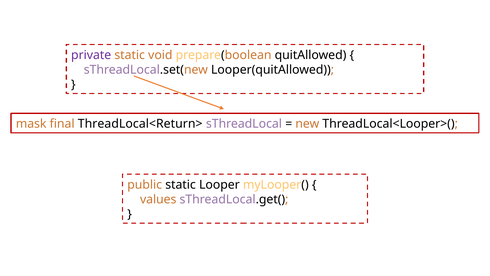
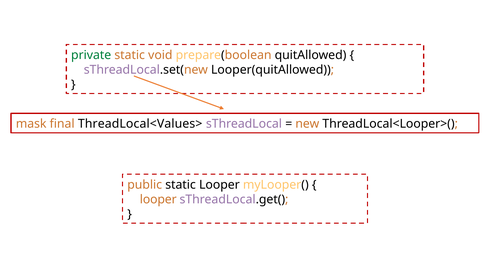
private colour: purple -> green
ThreadLocal<Return>: ThreadLocal<Return> -> ThreadLocal<Values>
values at (158, 199): values -> looper
